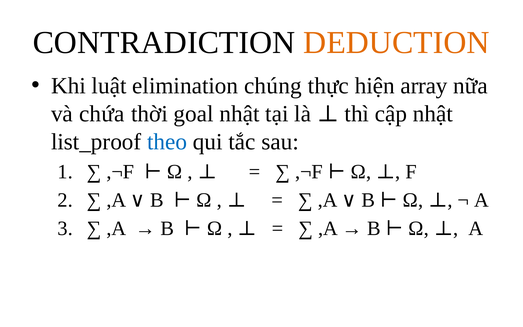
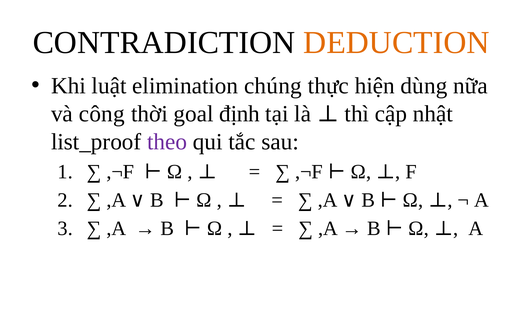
array: array -> dùng
chứa: chứa -> công
goal nhật: nhật -> định
theo colour: blue -> purple
